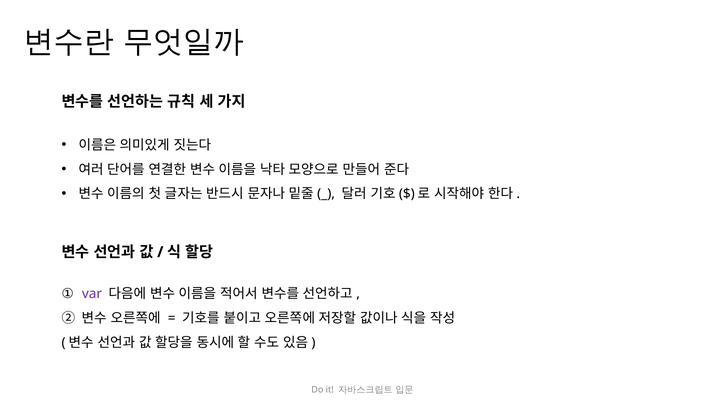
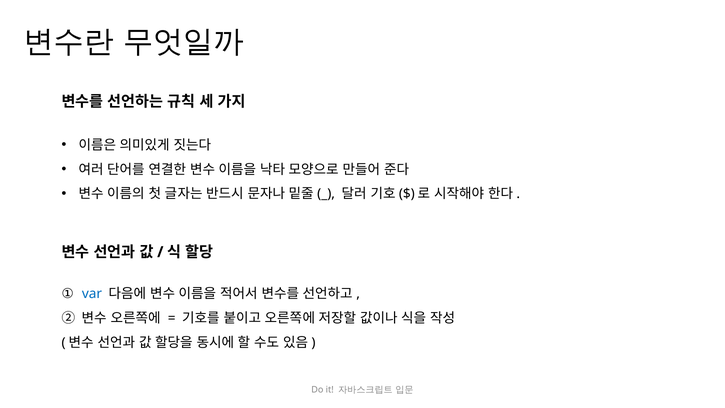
var colour: purple -> blue
